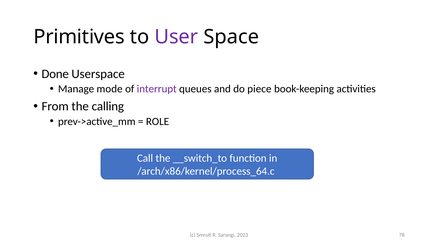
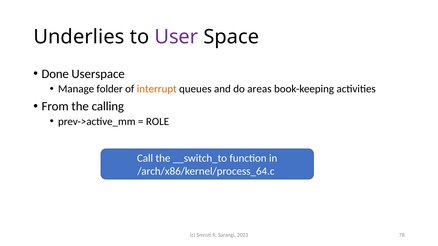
Primitives: Primitives -> Underlies
mode: mode -> folder
interrupt colour: purple -> orange
piece: piece -> areas
